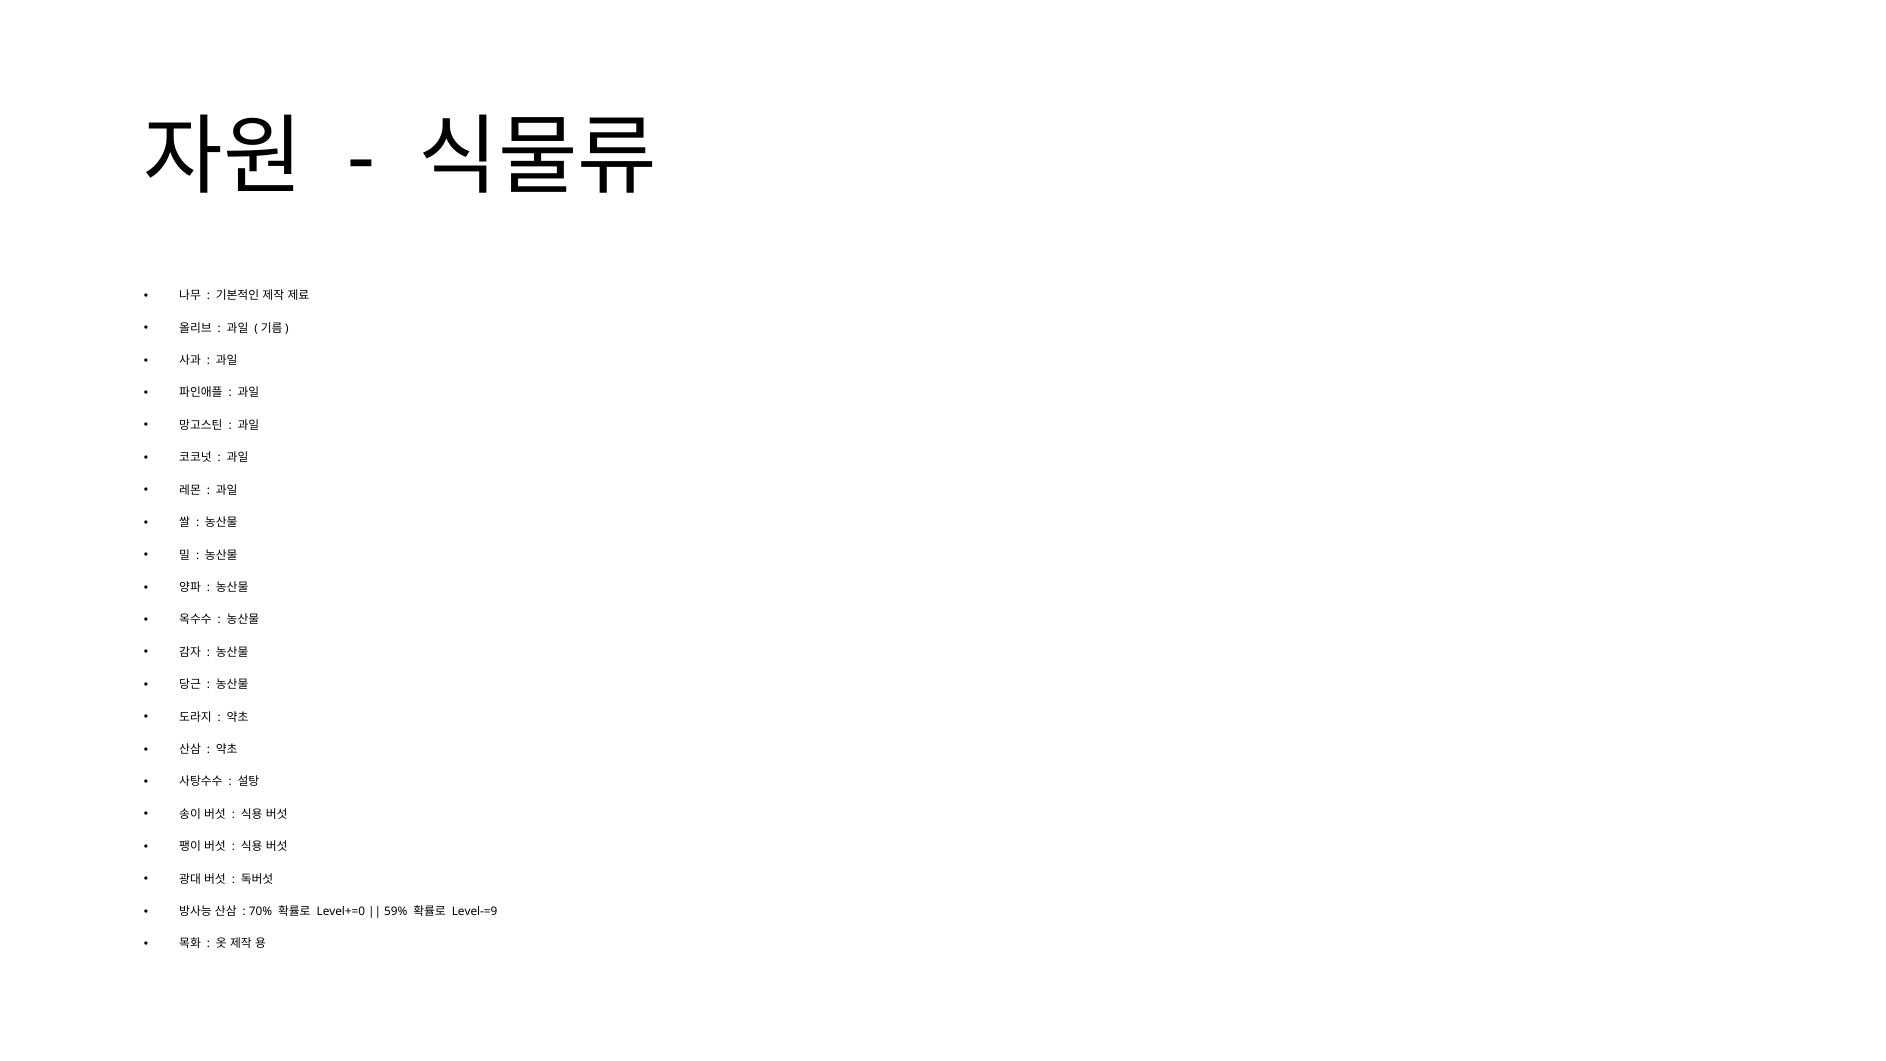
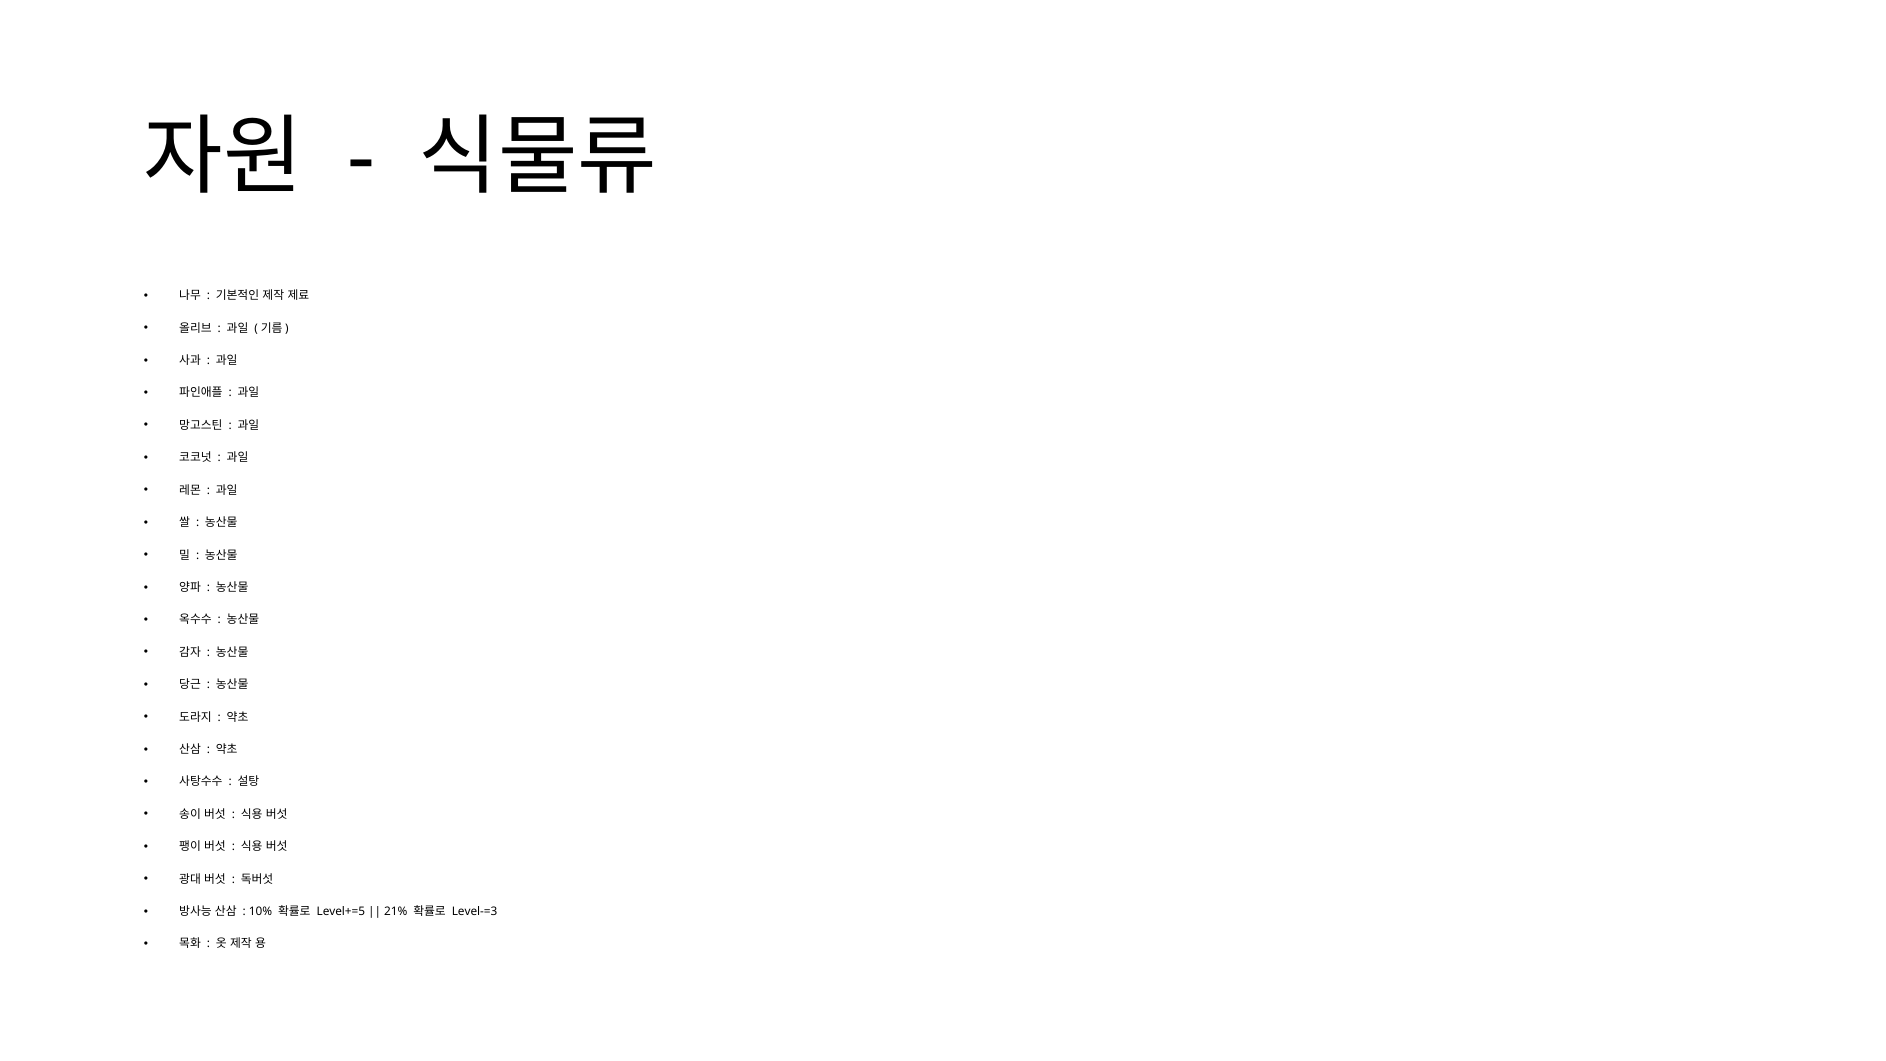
70%: 70% -> 10%
Level+=0: Level+=0 -> Level+=5
59%: 59% -> 21%
Level-=9: Level-=9 -> Level-=3
